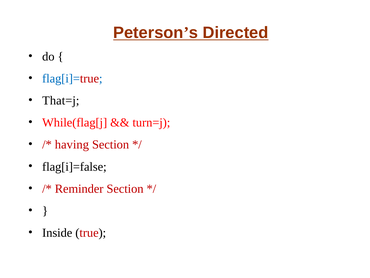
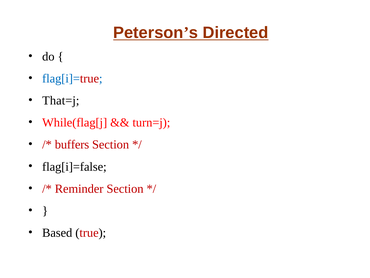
having: having -> buffers
Inside: Inside -> Based
